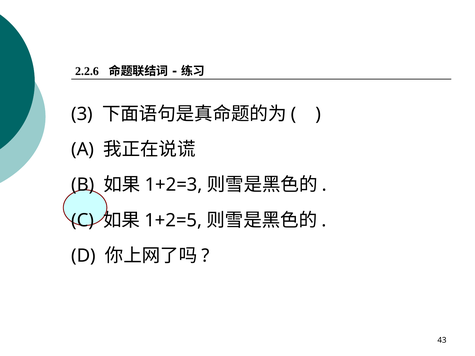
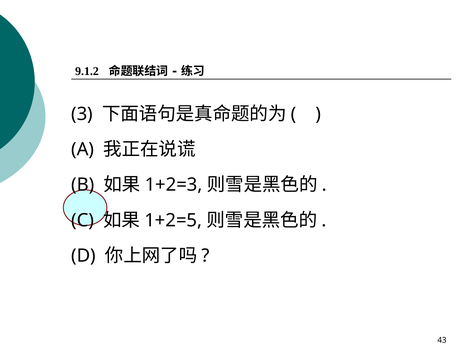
2.2.6: 2.2.6 -> 9.1.2
